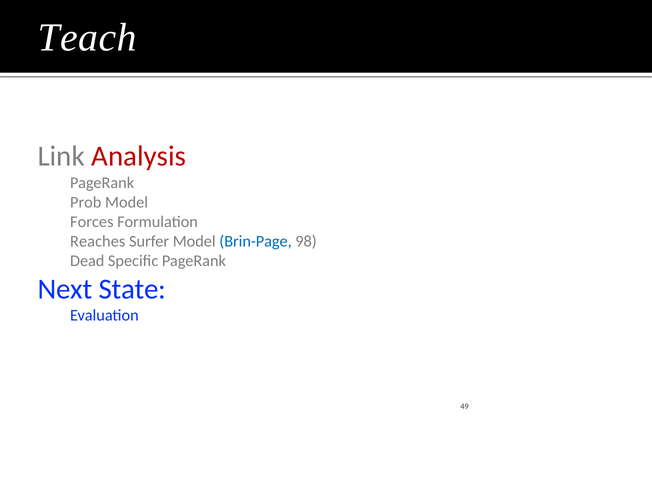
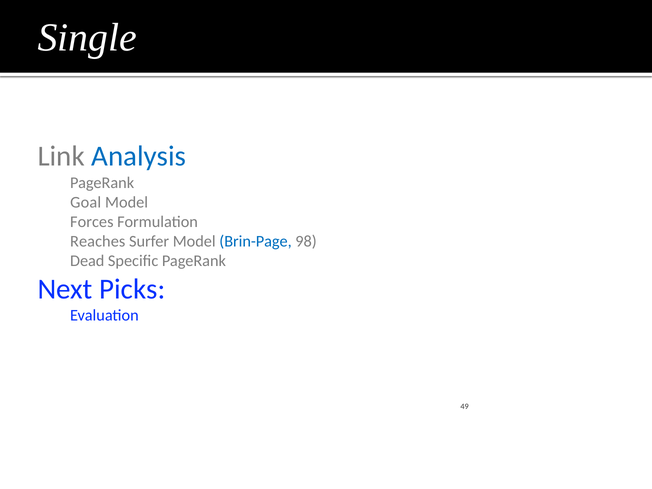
Teach: Teach -> Single
Analysis colour: red -> blue
Prob: Prob -> Goal
State: State -> Picks
